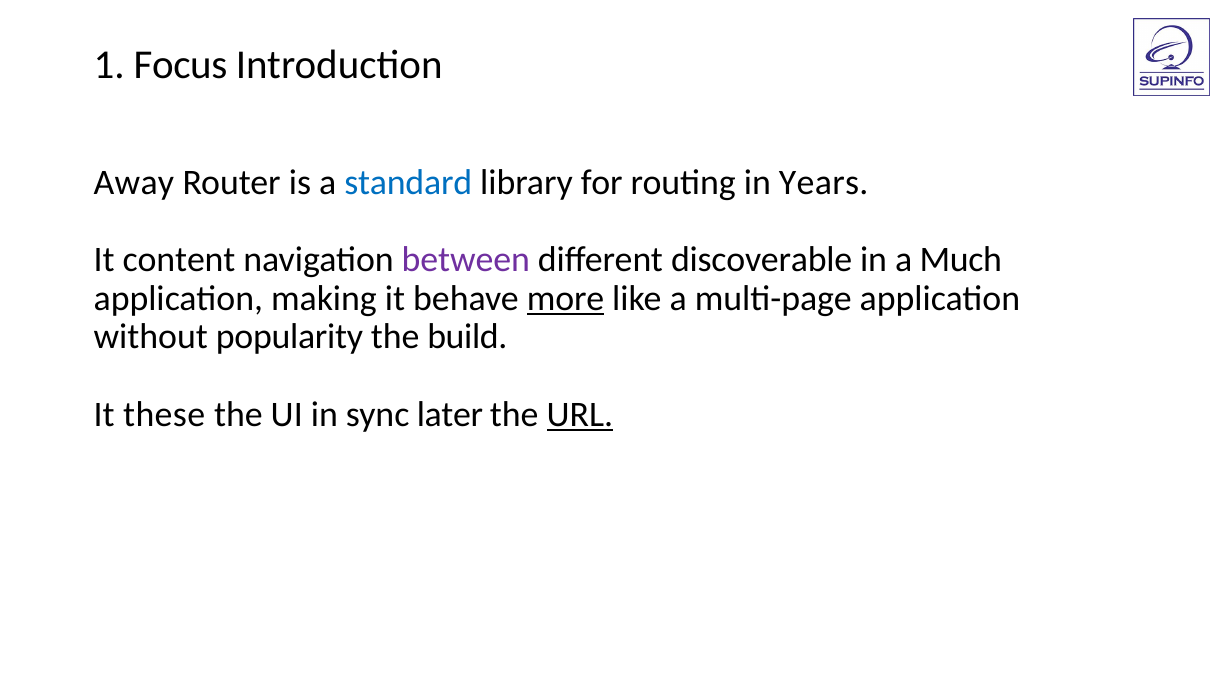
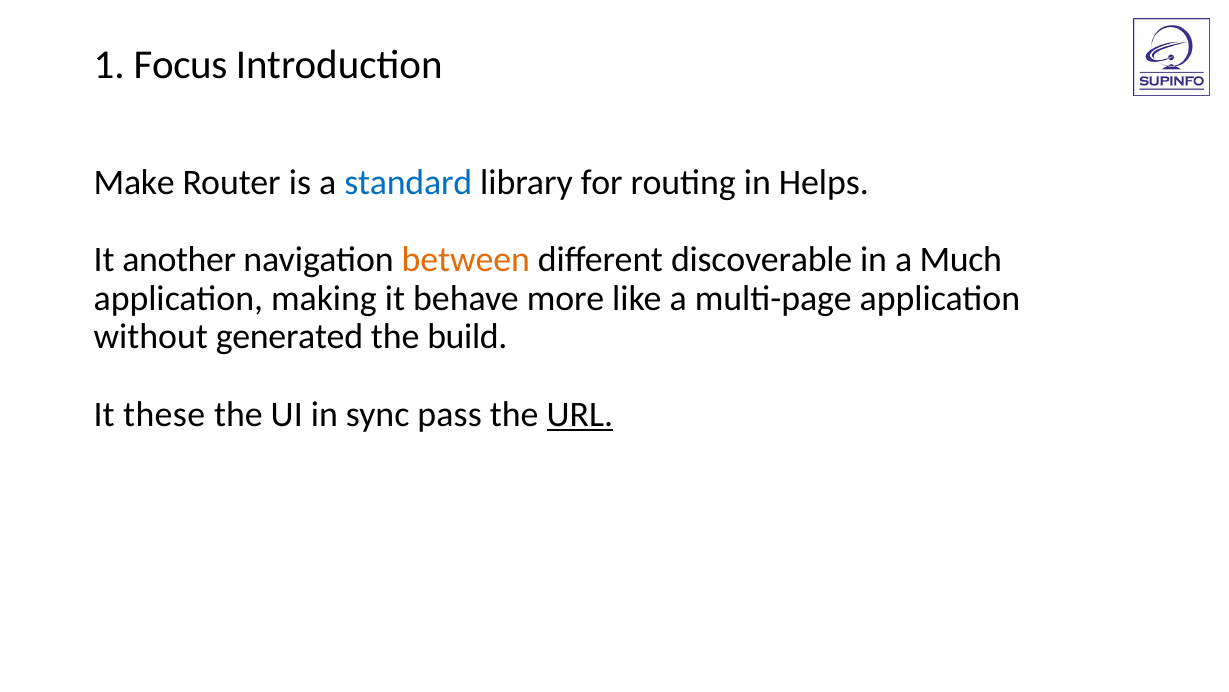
Away: Away -> Make
Years: Years -> Helps
content: content -> another
between colour: purple -> orange
more underline: present -> none
popularity: popularity -> generated
later: later -> pass
